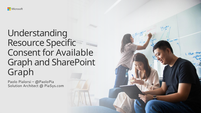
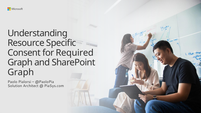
Available: Available -> Required
